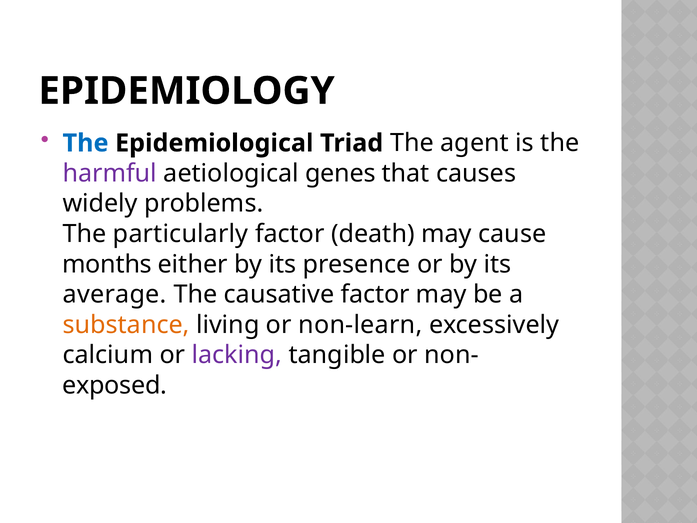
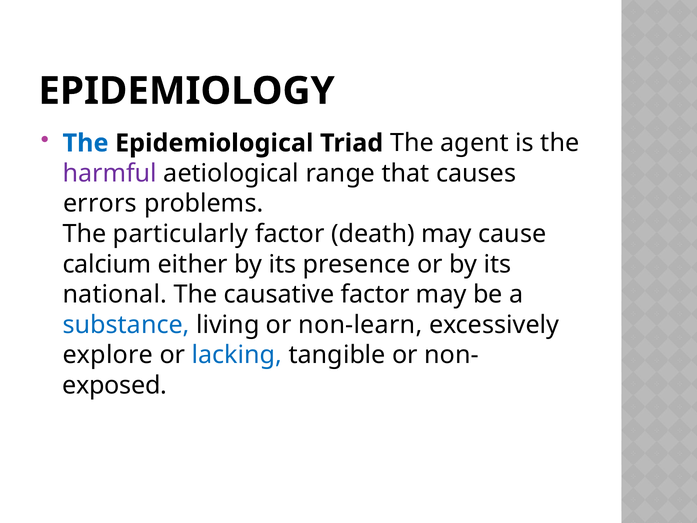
genes: genes -> range
widely: widely -> errors
months: months -> calcium
average: average -> national
substance colour: orange -> blue
calcium: calcium -> explore
lacking colour: purple -> blue
